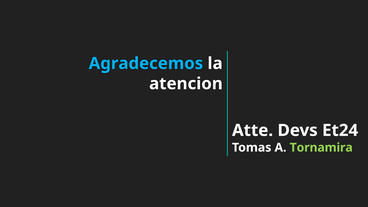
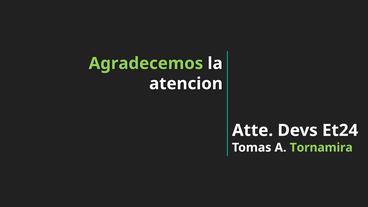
Agradecemos colour: light blue -> light green
